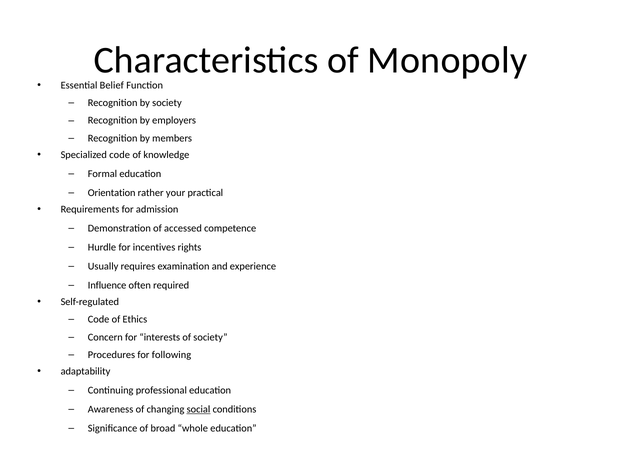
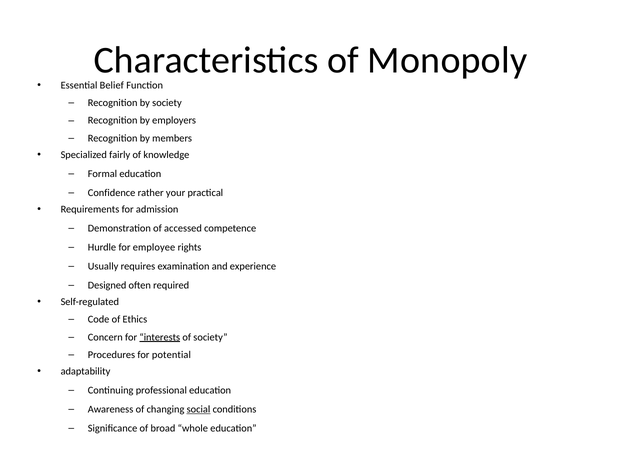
Specialized code: code -> fairly
Orientation: Orientation -> Confidence
incentives: incentives -> employee
Influence: Influence -> Designed
interests underline: none -> present
following: following -> potential
